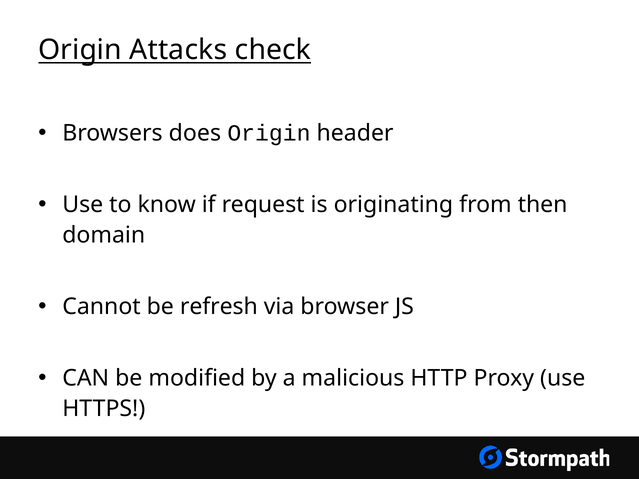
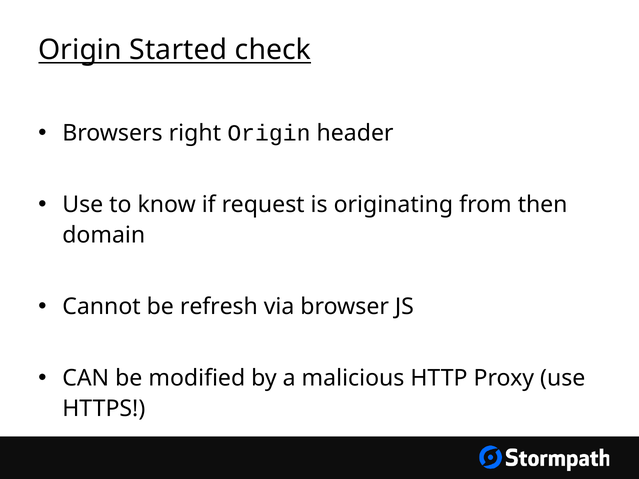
Attacks: Attacks -> Started
does: does -> right
